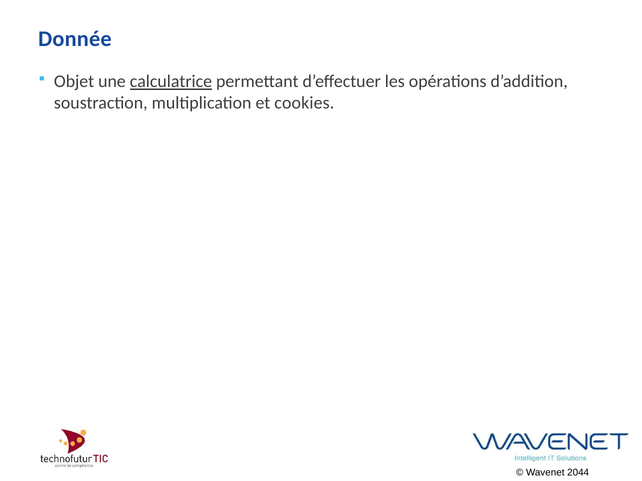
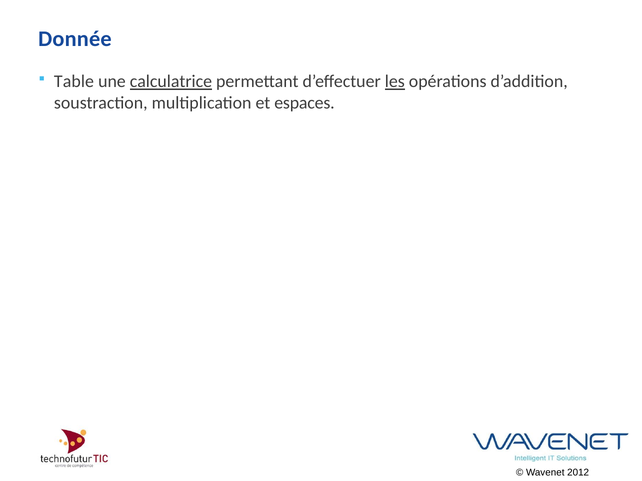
Objet: Objet -> Table
les underline: none -> present
cookies: cookies -> espaces
2044: 2044 -> 2012
